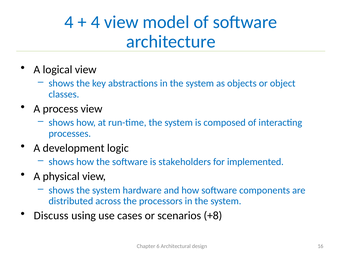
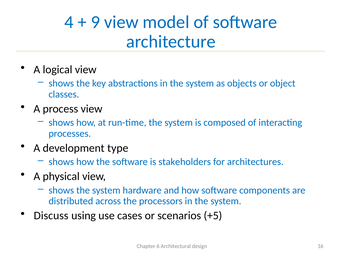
4 at (95, 22): 4 -> 9
logic: logic -> type
implemented: implemented -> architectures
+8: +8 -> +5
